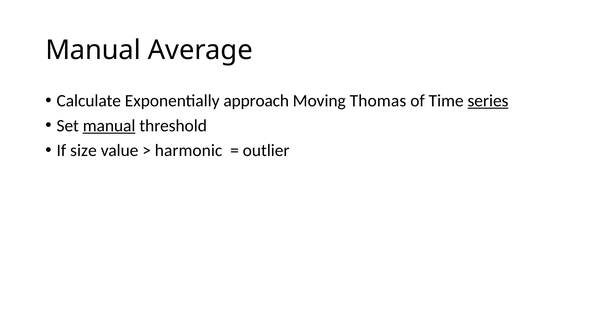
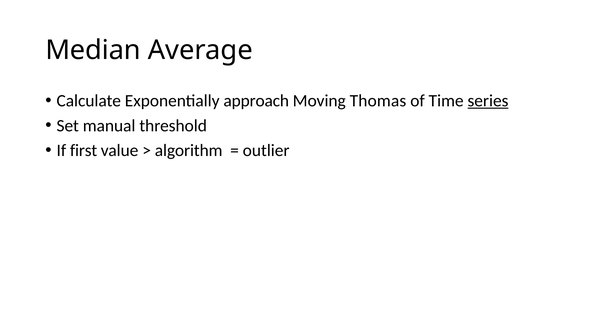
Manual at (93, 50): Manual -> Median
manual at (109, 126) underline: present -> none
size: size -> first
harmonic: harmonic -> algorithm
